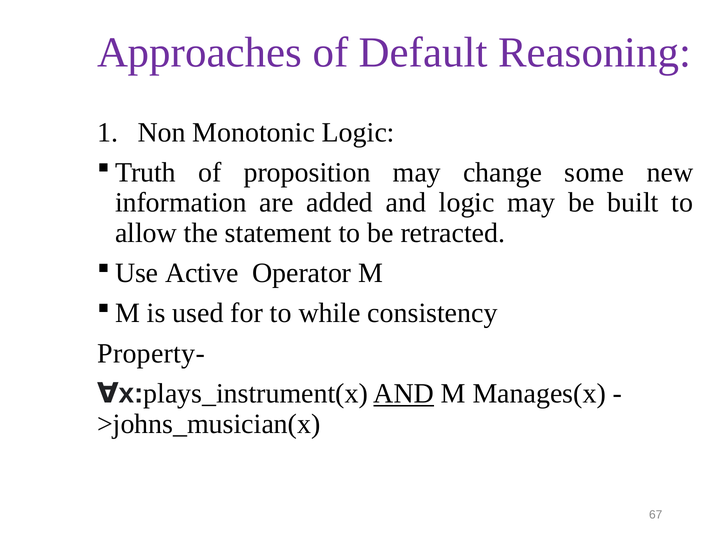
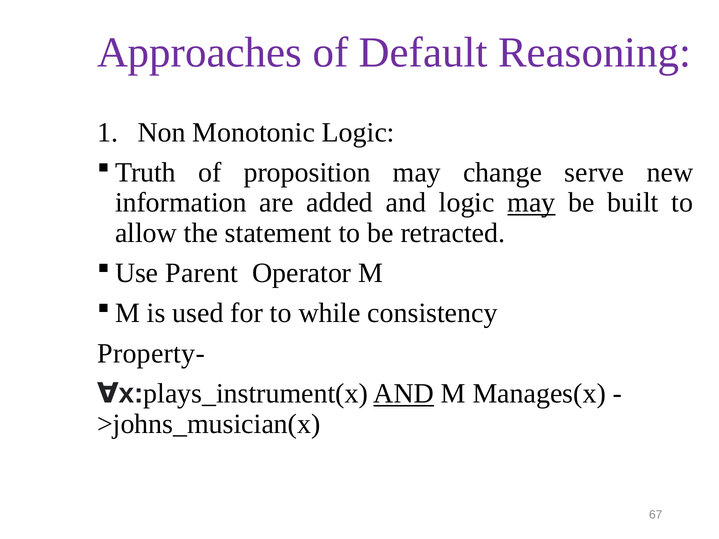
some: some -> serve
may at (531, 203) underline: none -> present
Active: Active -> Parent
